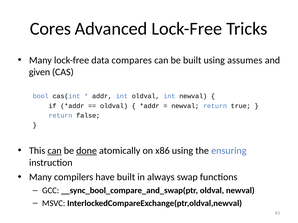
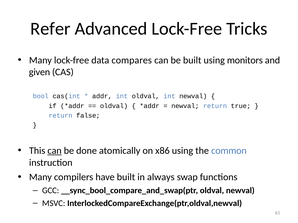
Cores: Cores -> Refer
assumes: assumes -> monitors
done underline: present -> none
ensuring: ensuring -> common
